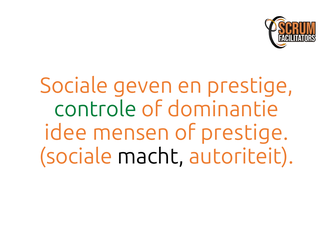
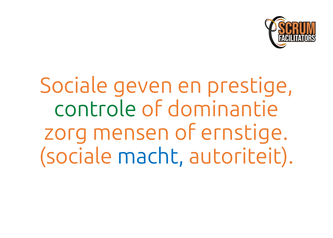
idee: idee -> zorg
of prestige: prestige -> ernstige
macht colour: black -> blue
